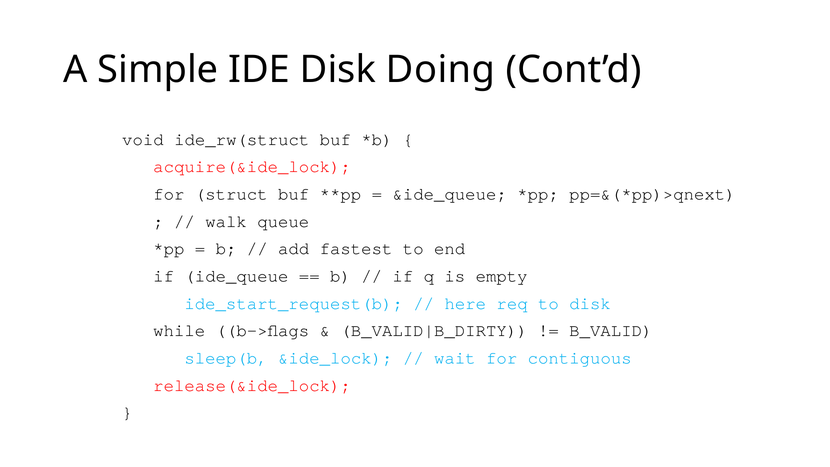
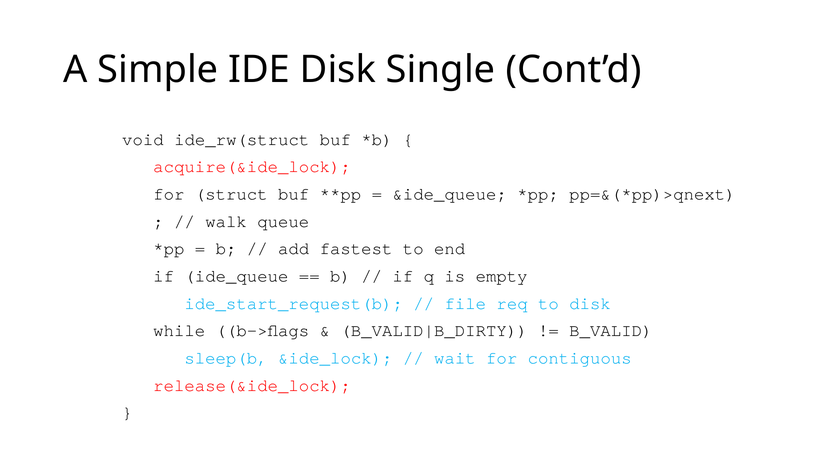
Doing: Doing -> Single
here: here -> file
